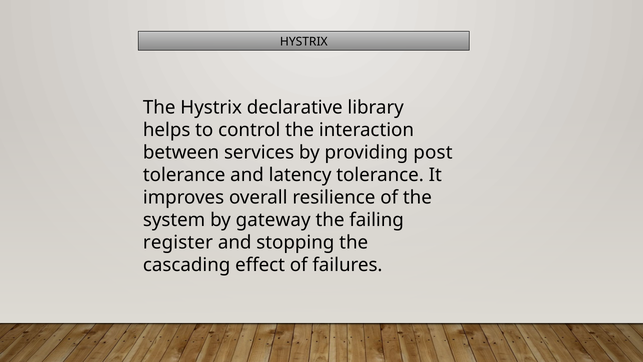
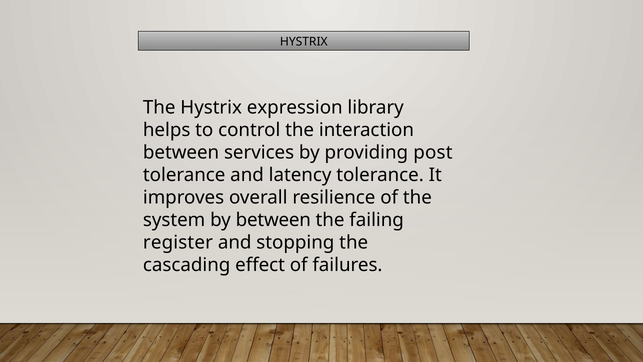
declarative: declarative -> expression
by gateway: gateway -> between
